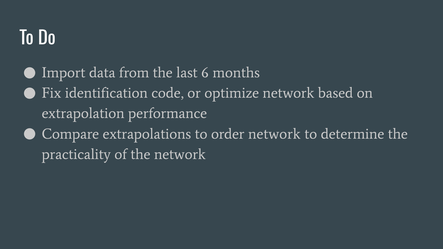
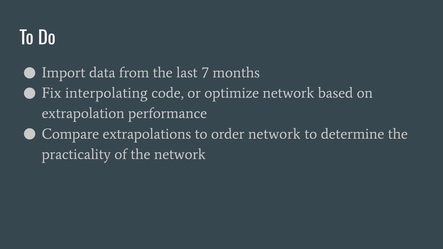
6: 6 -> 7
identification: identification -> interpolating
